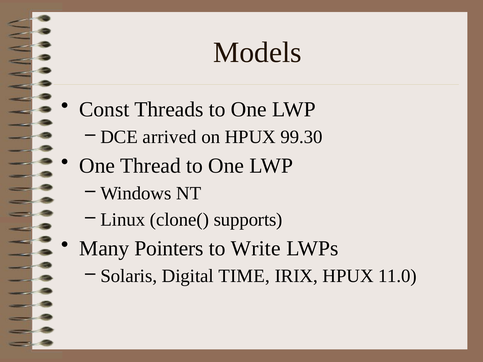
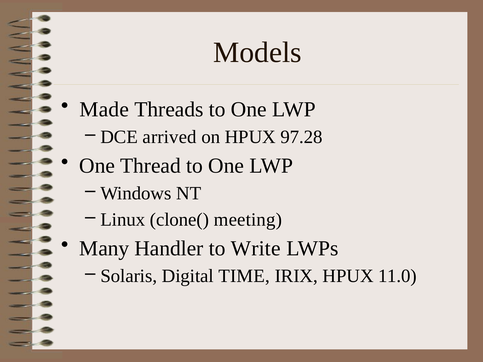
Const: Const -> Made
99.30: 99.30 -> 97.28
supports: supports -> meeting
Pointers: Pointers -> Handler
